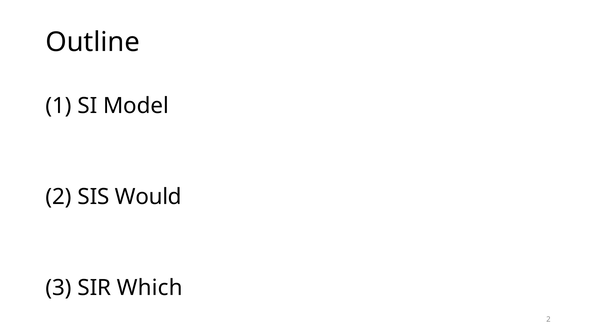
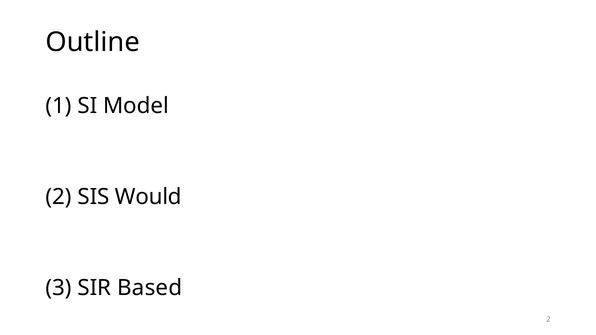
Which: Which -> Based
